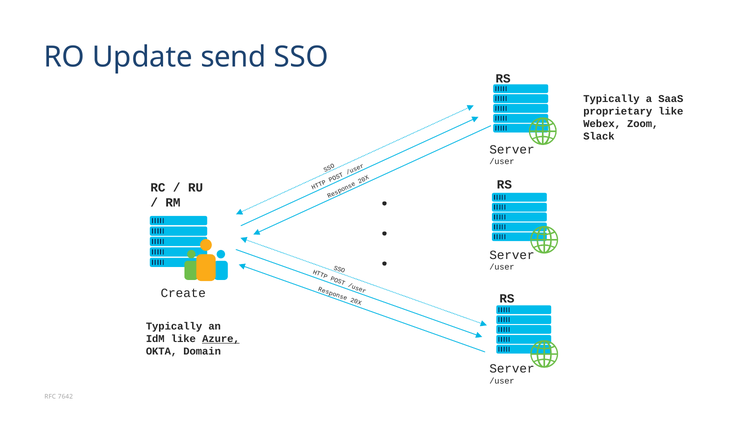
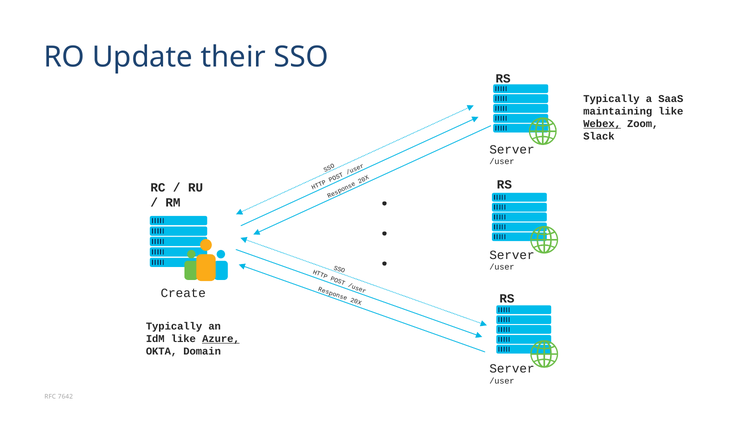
send: send -> their
proprietary: proprietary -> maintaining
Webex underline: none -> present
